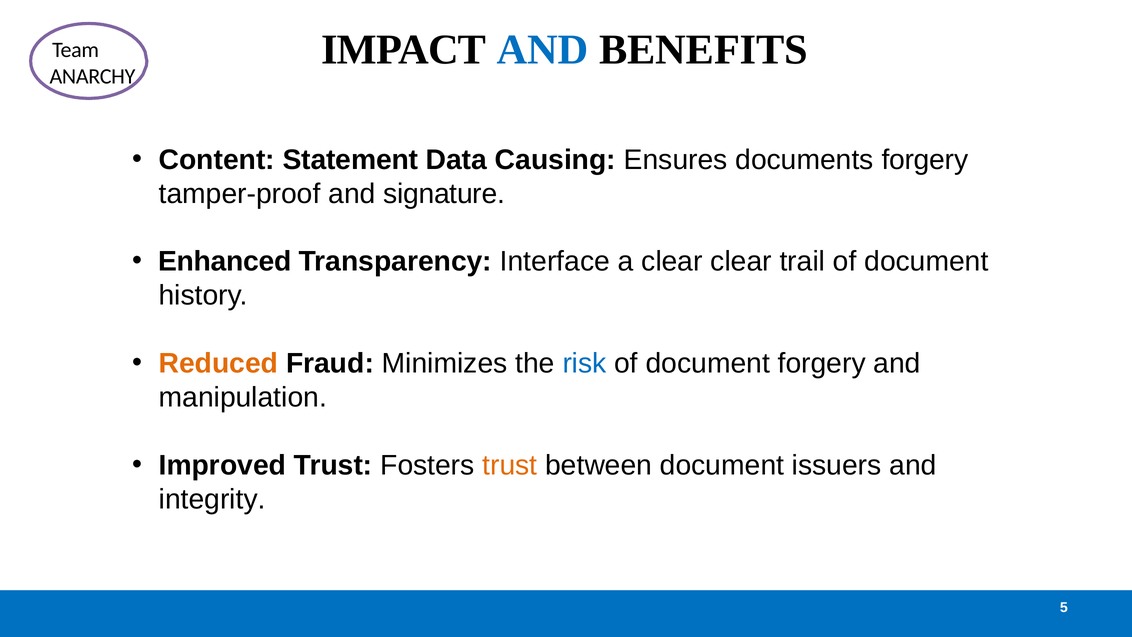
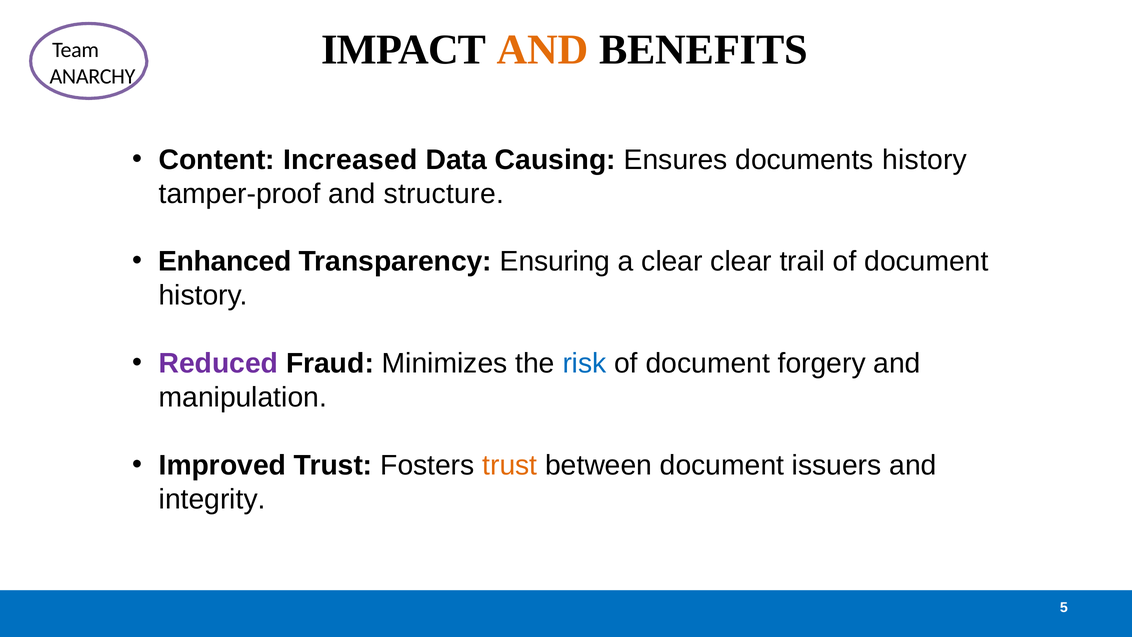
AND at (543, 50) colour: blue -> orange
Statement: Statement -> Increased
documents forgery: forgery -> history
signature: signature -> structure
Interface: Interface -> Ensuring
Reduced colour: orange -> purple
